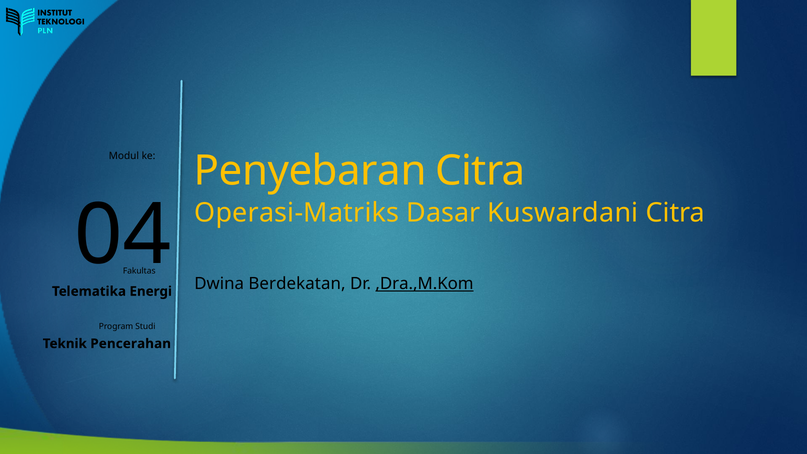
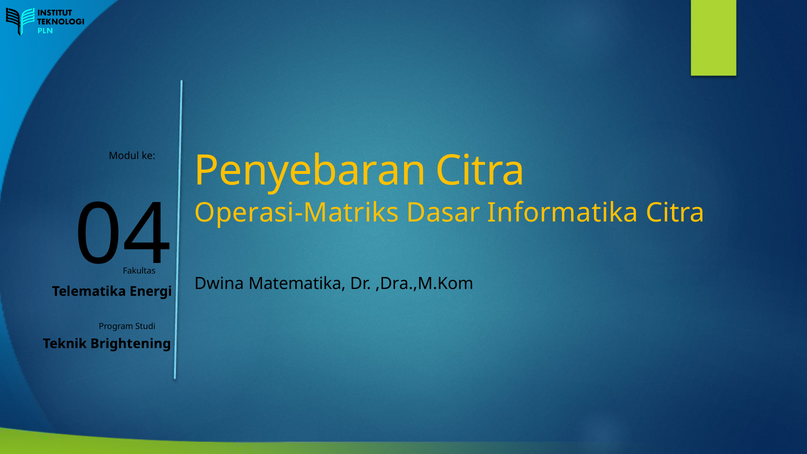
Kuswardani: Kuswardani -> Informatika
Berdekatan: Berdekatan -> Matematika
,Dra.,M.Kom underline: present -> none
Pencerahan: Pencerahan -> Brightening
